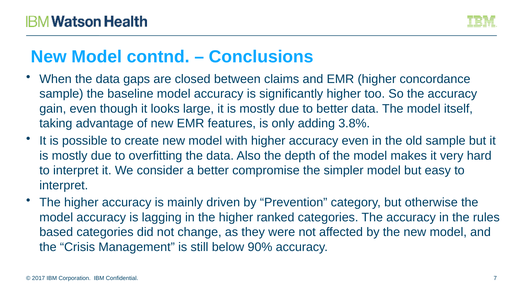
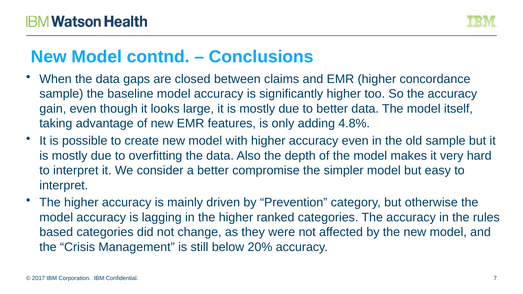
3.8%: 3.8% -> 4.8%
90%: 90% -> 20%
